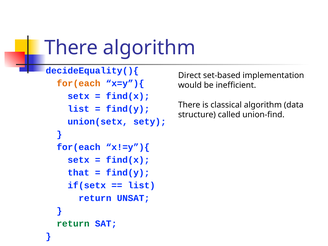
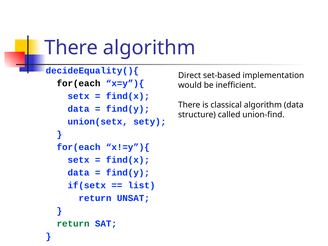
for(each at (79, 83) colour: orange -> black
list at (79, 109): list -> data
that at (79, 173): that -> data
